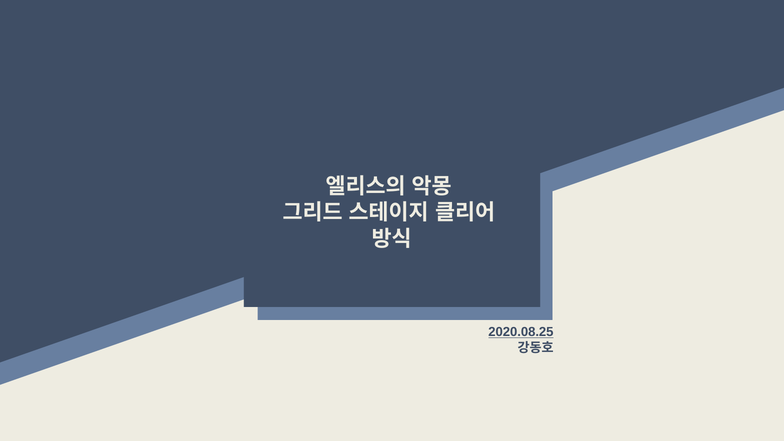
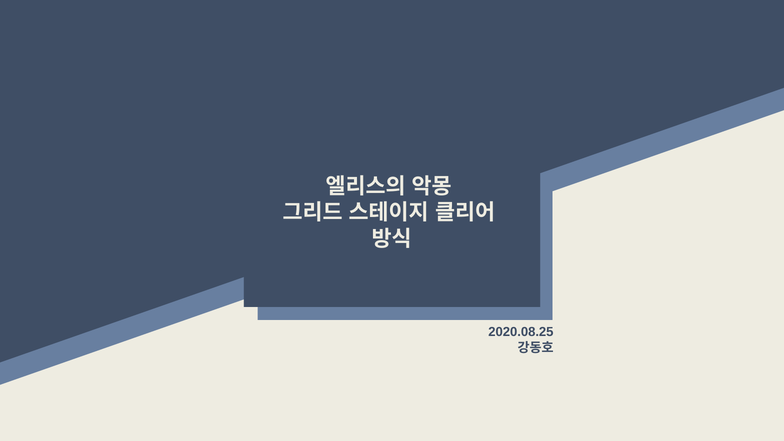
2020.08.25 underline: present -> none
